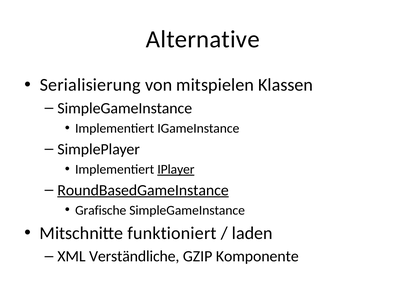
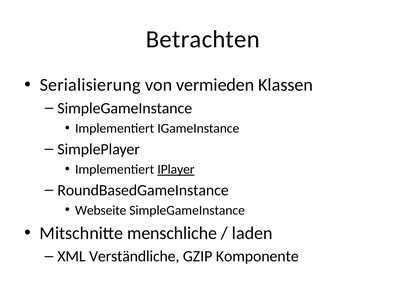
Alternative: Alternative -> Betrachten
mitspielen: mitspielen -> vermieden
RoundBasedGameInstance underline: present -> none
Grafische: Grafische -> Webseite
funktioniert: funktioniert -> menschliche
